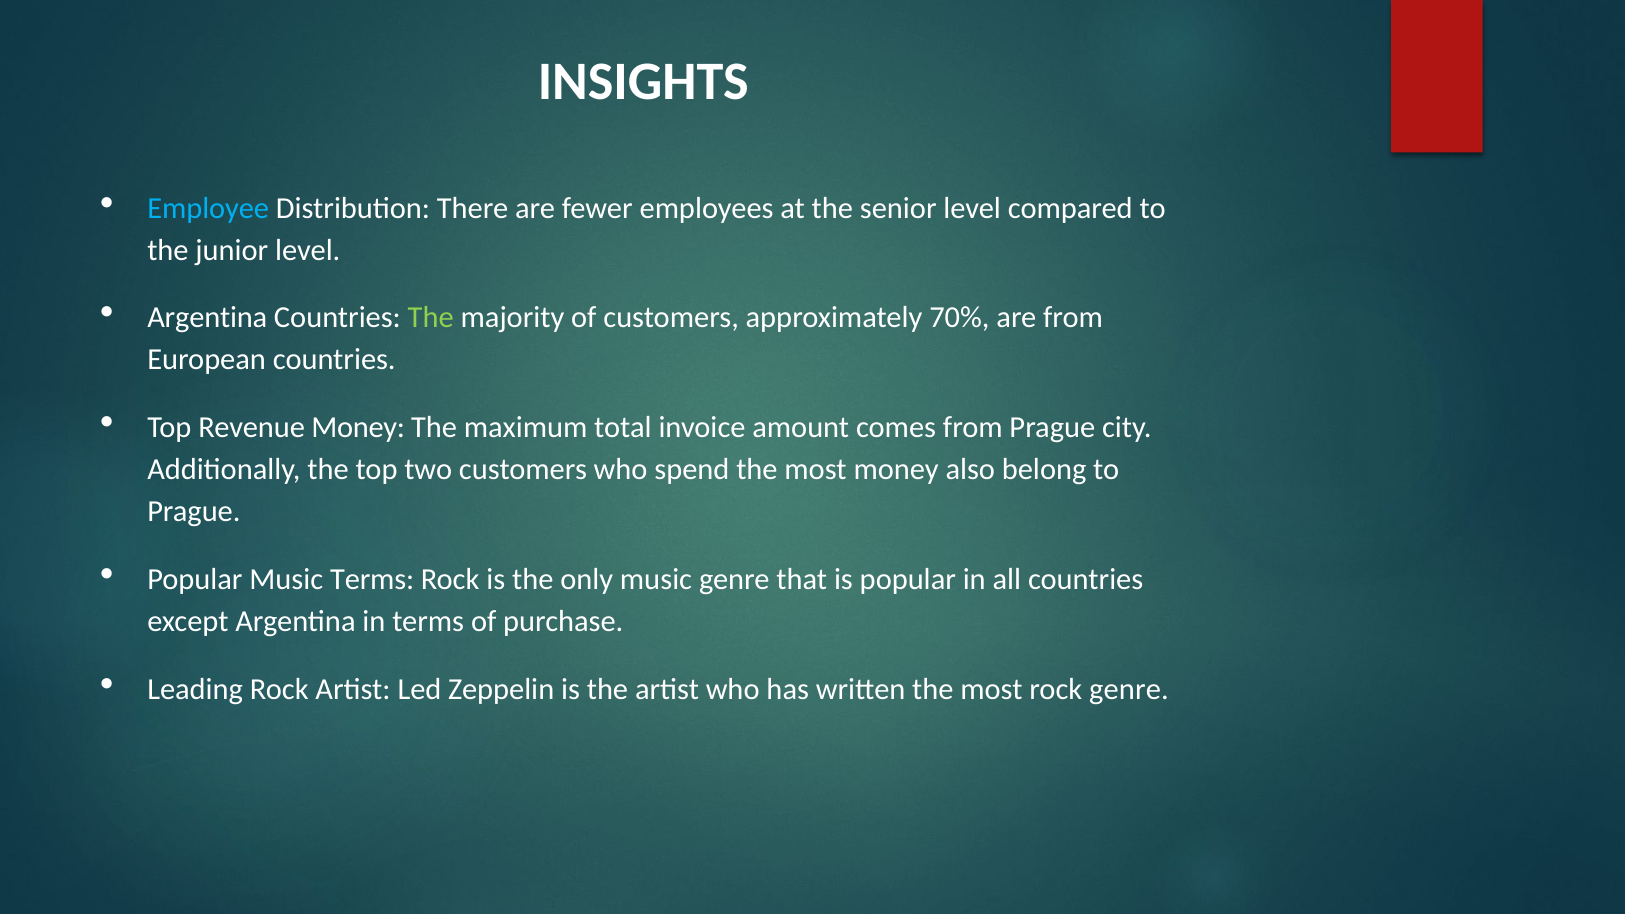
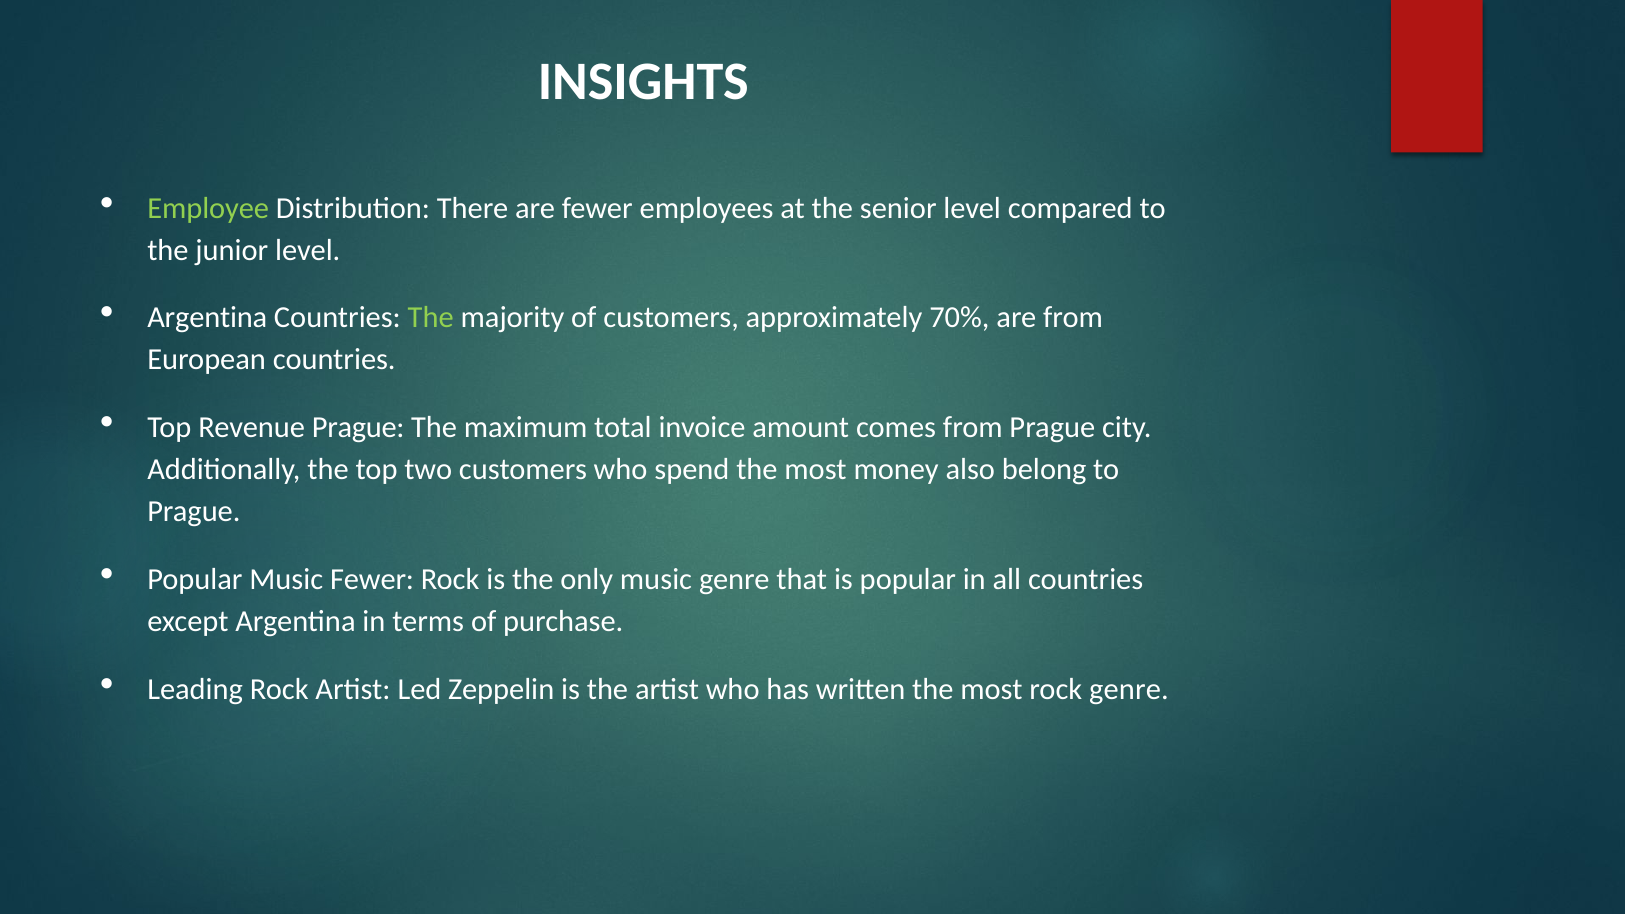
Employee colour: light blue -> light green
Revenue Money: Money -> Prague
Music Terms: Terms -> Fewer
